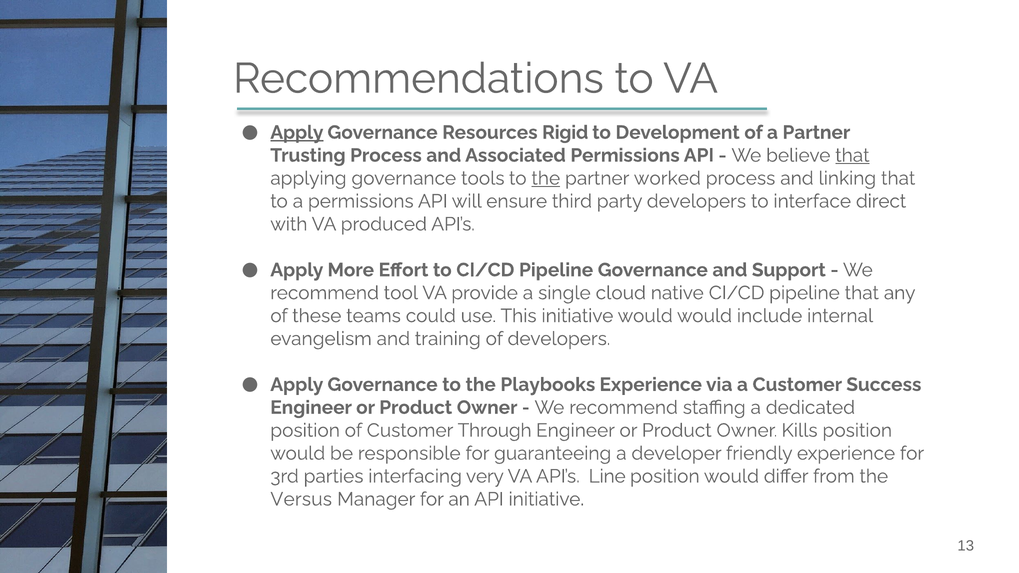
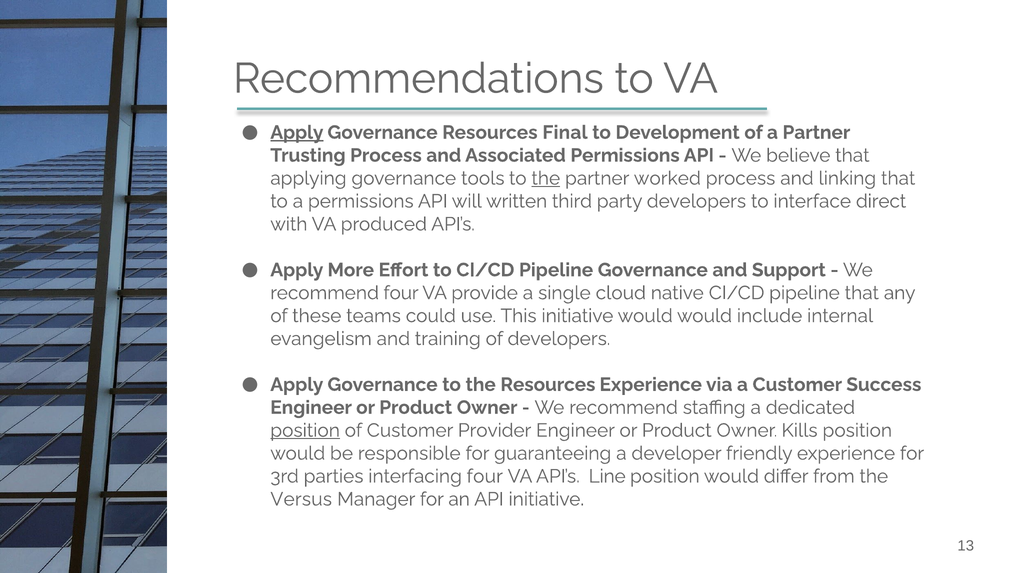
Rigid: Rigid -> Final
that at (852, 155) underline: present -> none
ensure: ensure -> written
recommend tool: tool -> four
the Playbooks: Playbooks -> Resources
position at (305, 431) underline: none -> present
Through: Through -> Provider
interfacing very: very -> four
